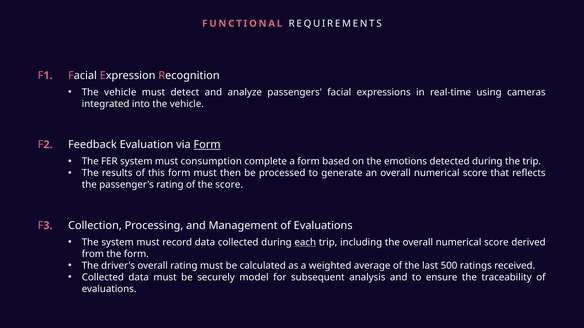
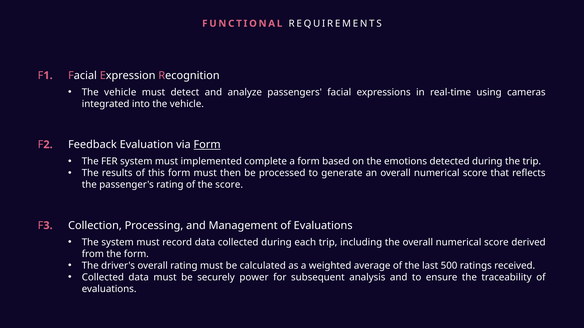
consumption: consumption -> implemented
each underline: present -> none
model: model -> power
